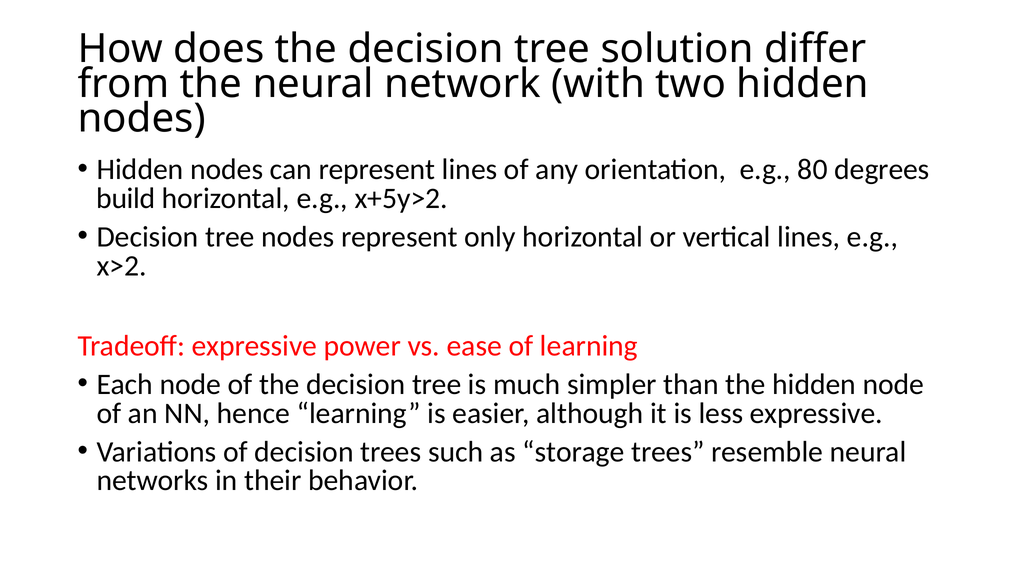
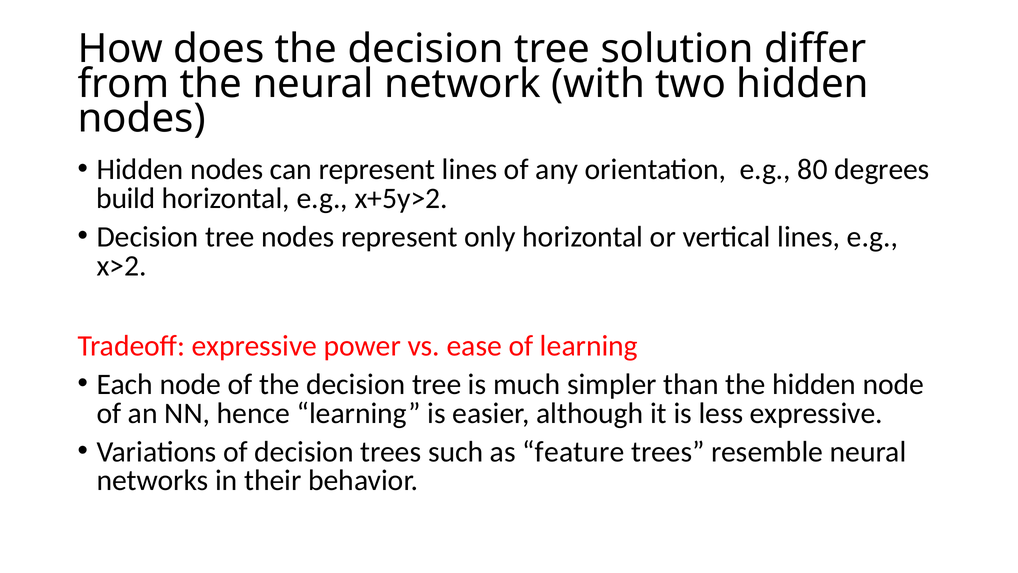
storage: storage -> feature
